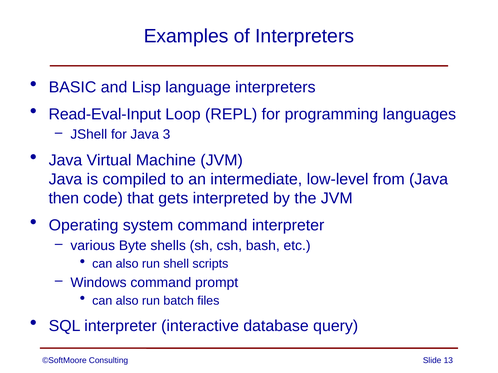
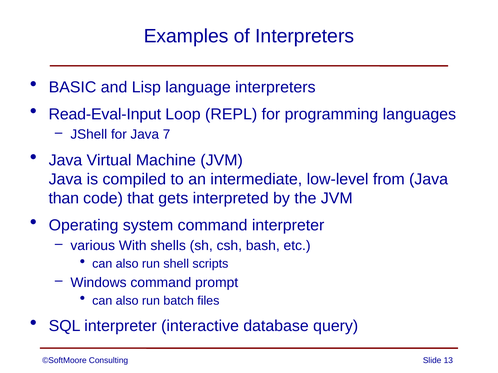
3: 3 -> 7
then: then -> than
Byte: Byte -> With
